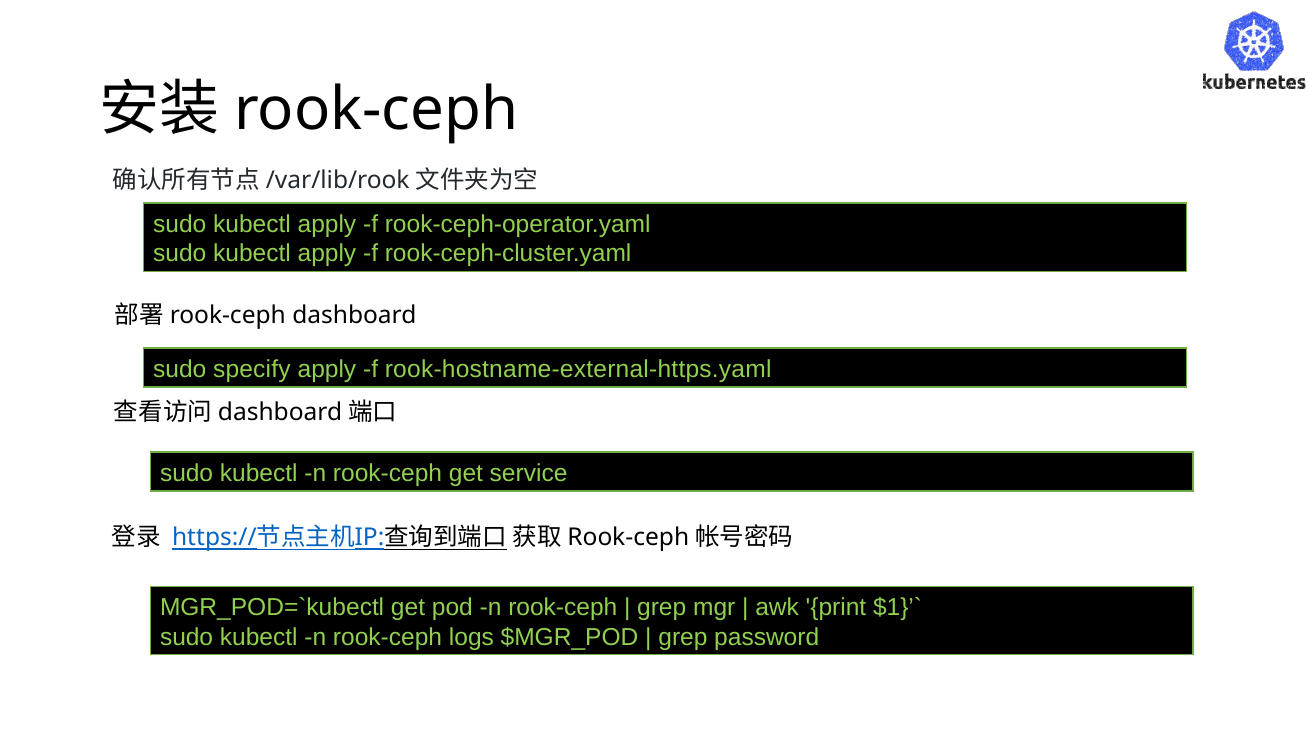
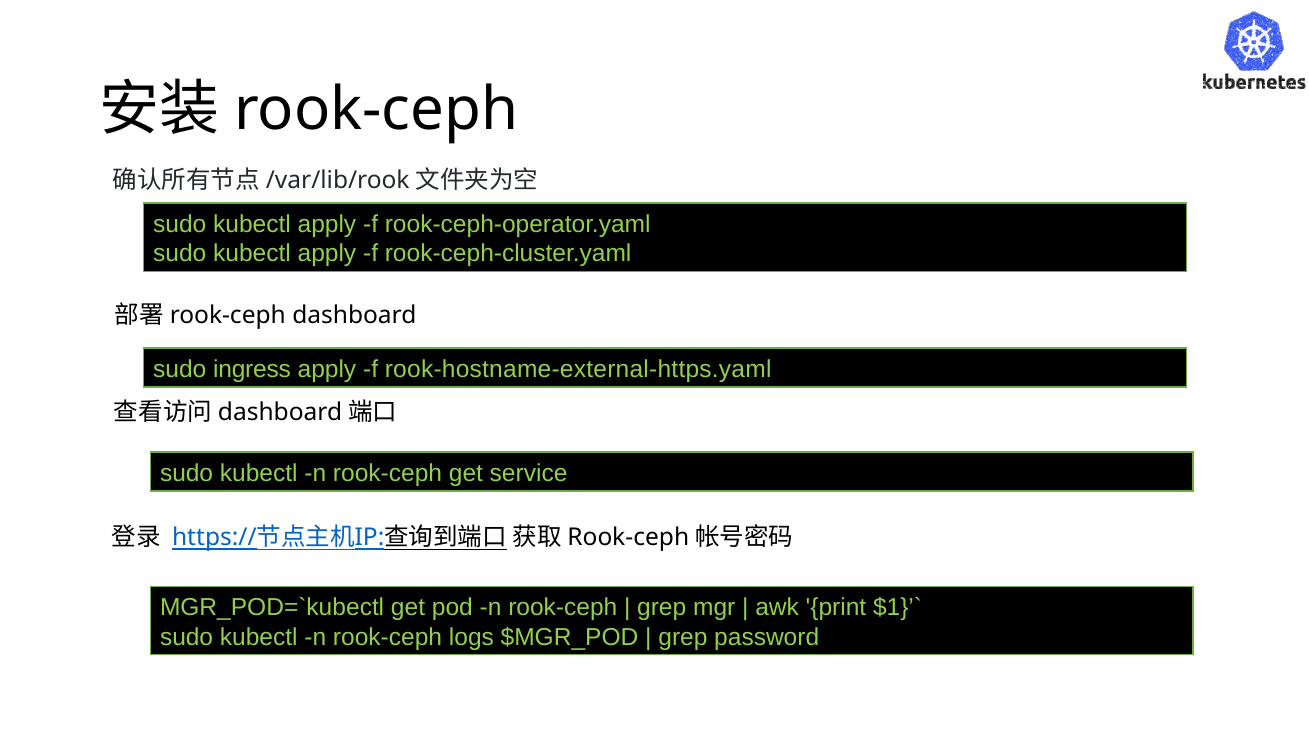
specify: specify -> ingress
